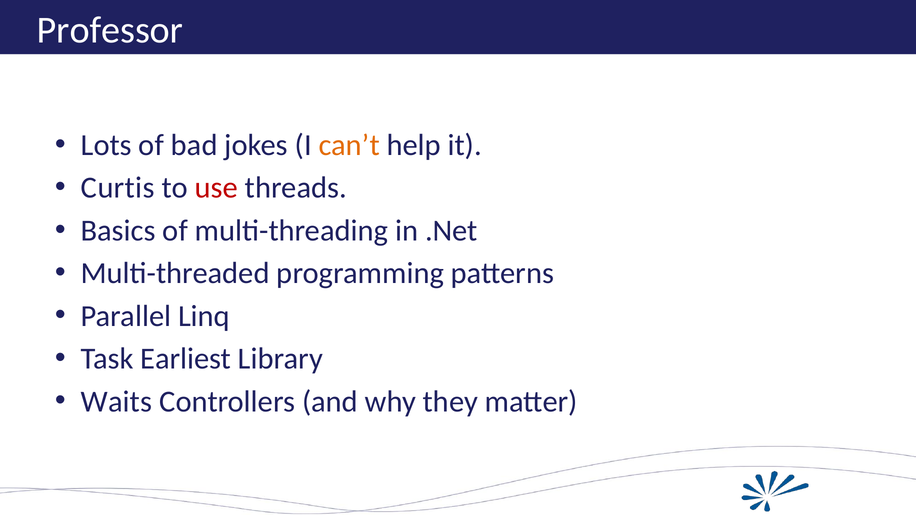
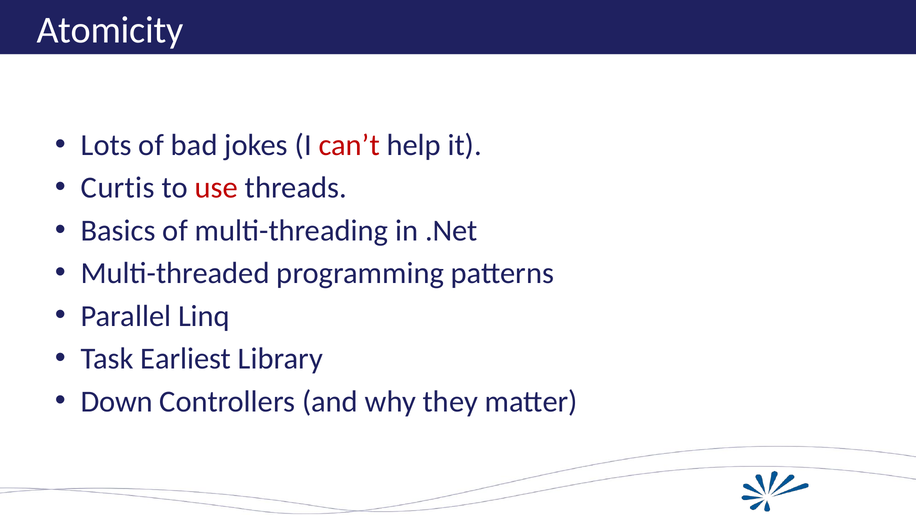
Professor: Professor -> Atomicity
can’t colour: orange -> red
Waits: Waits -> Down
